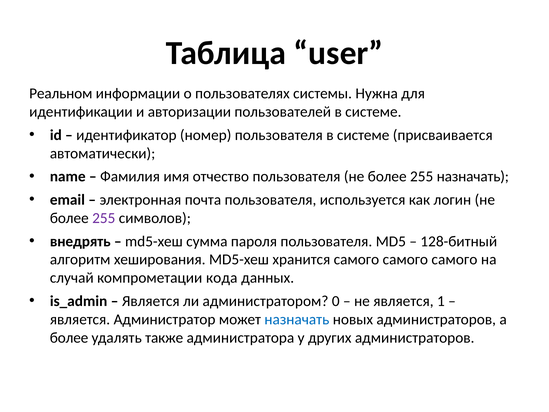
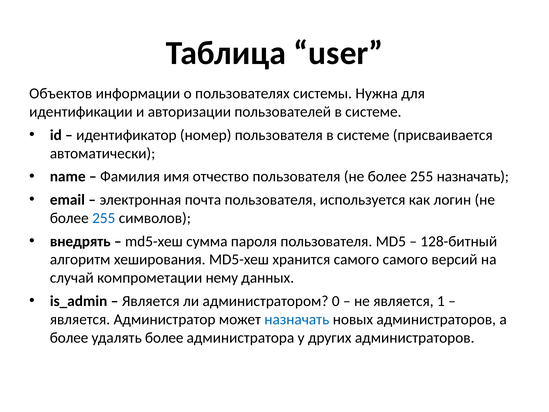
Реальном: Реальном -> Объектов
255 at (104, 218) colour: purple -> blue
самого at (454, 259): самого -> версий
кода: кода -> нему
удалять также: также -> более
